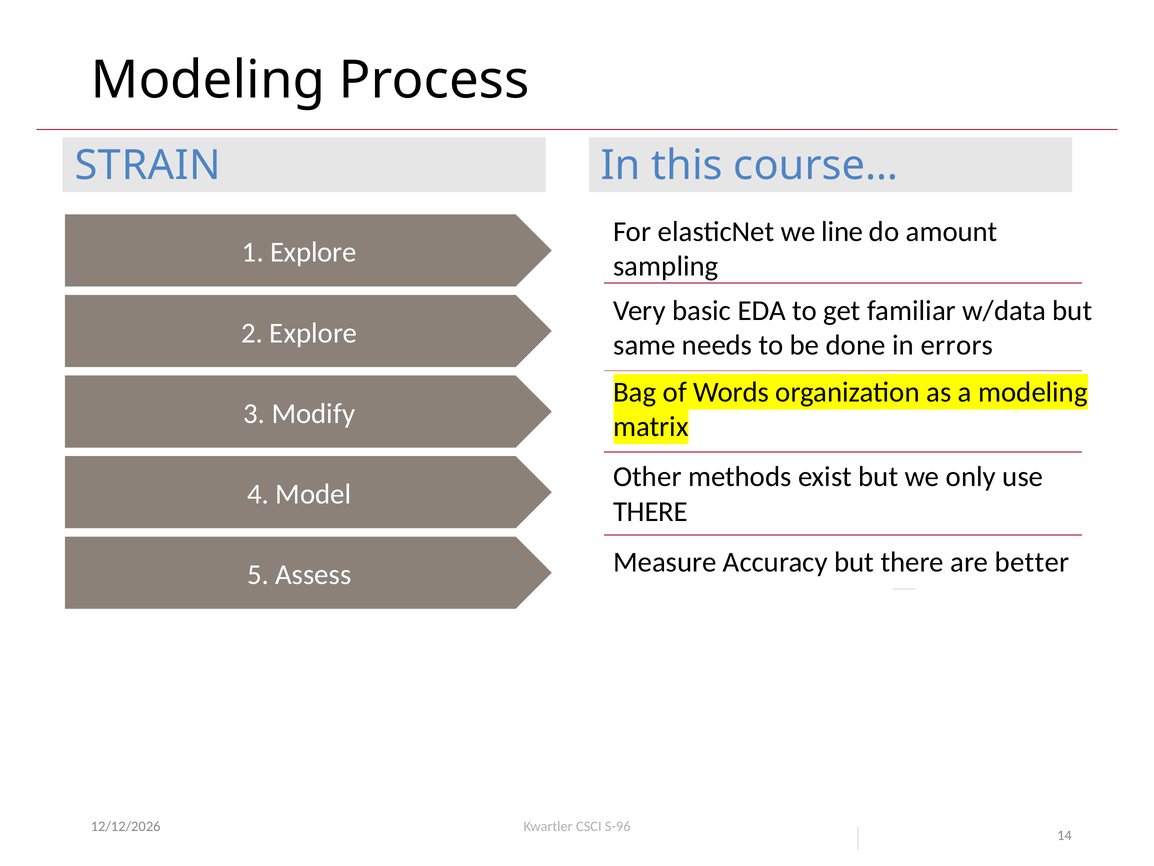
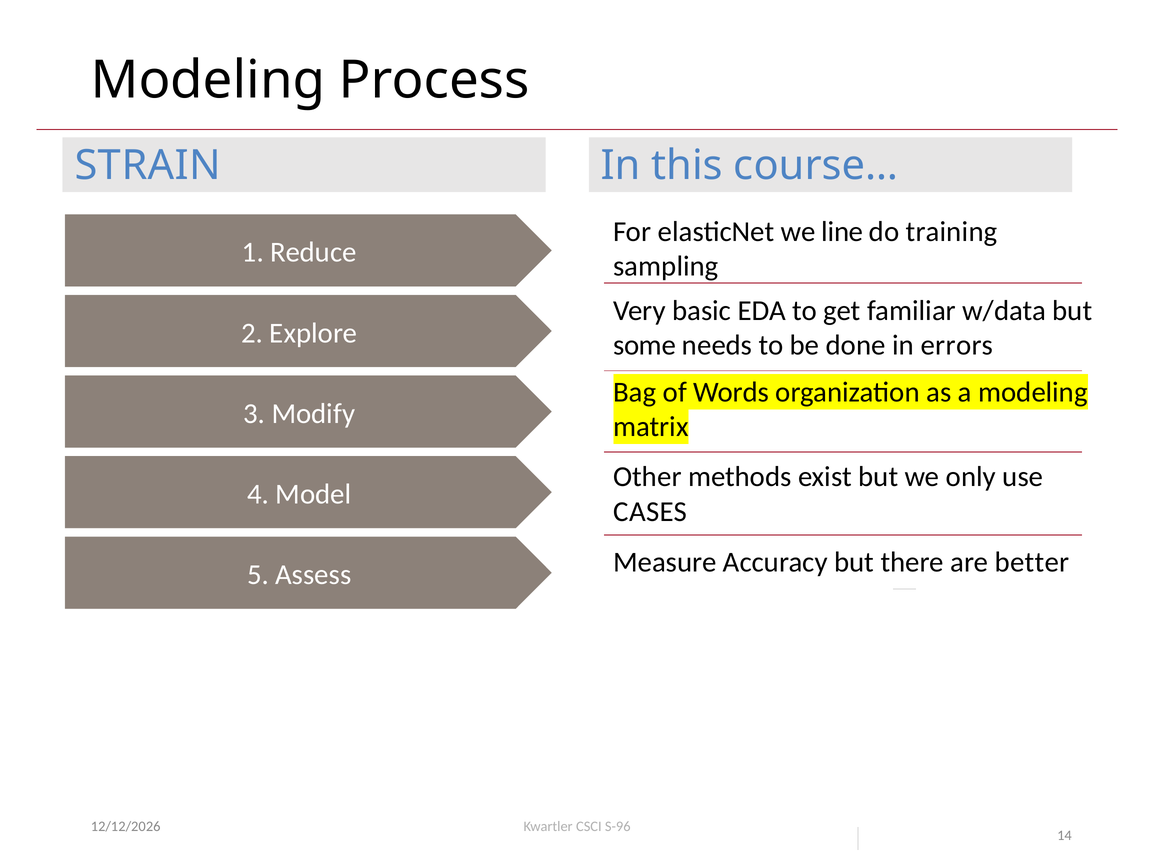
amount: amount -> training
1 Explore: Explore -> Reduce
same: same -> some
THERE at (651, 511): THERE -> CASES
